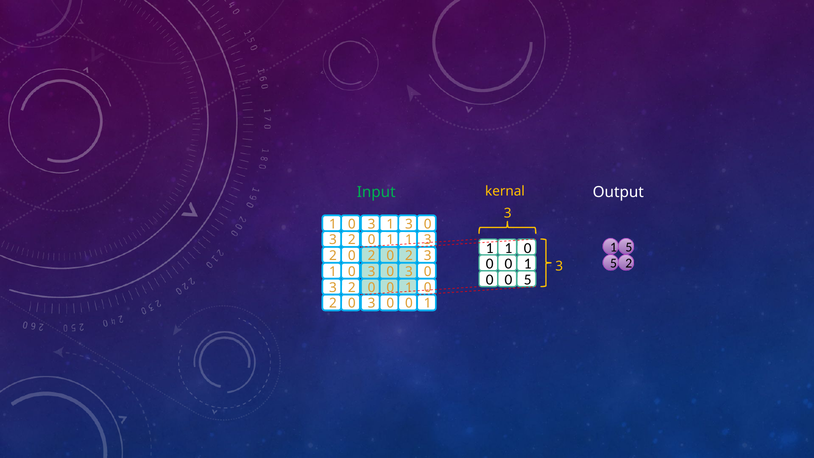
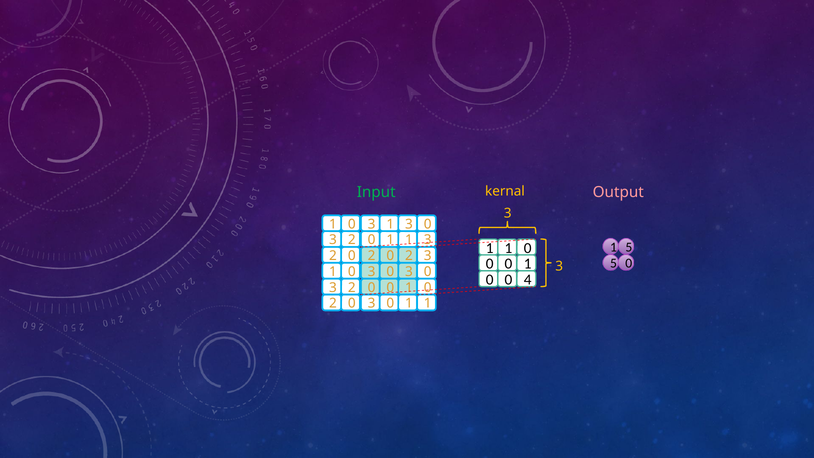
Output colour: white -> pink
5 2: 2 -> 0
0 5: 5 -> 4
3 0 0: 0 -> 1
